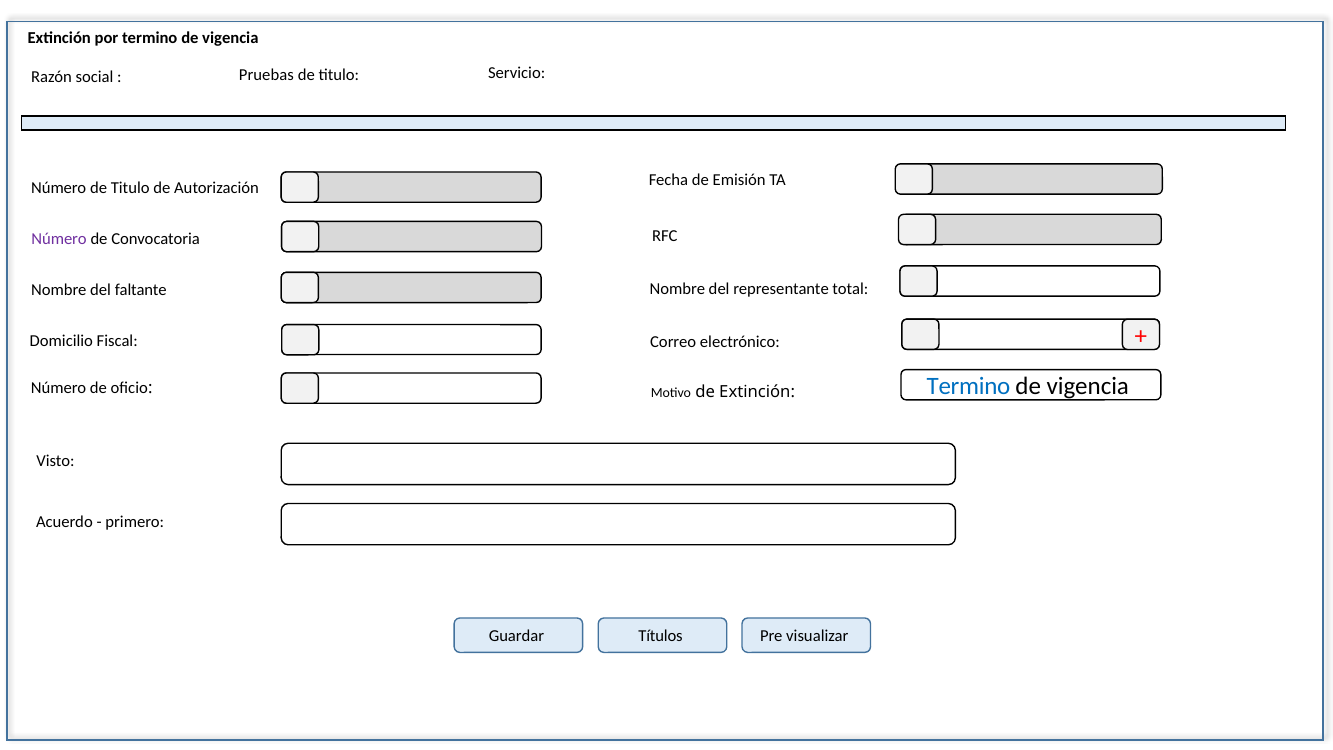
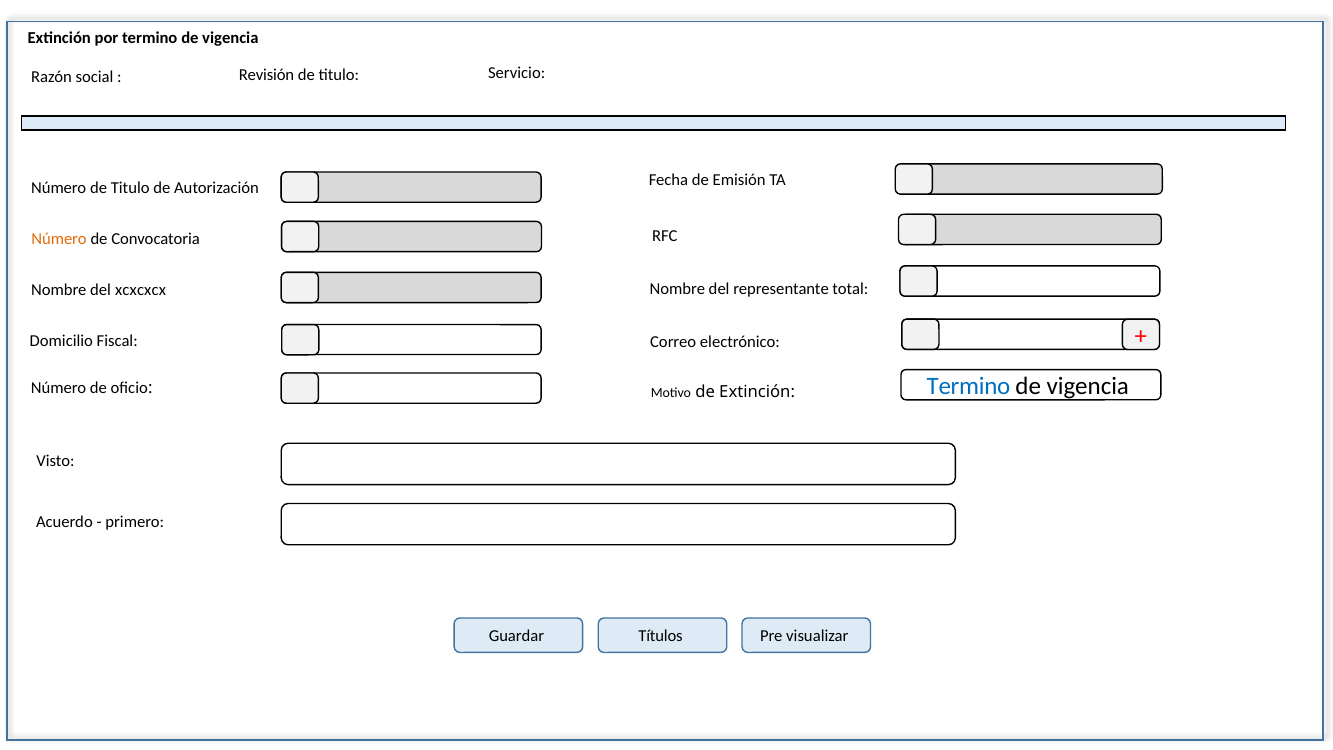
Pruebas: Pruebas -> Revisión
Número at (59, 239) colour: purple -> orange
faltante: faltante -> xcxcxcx
